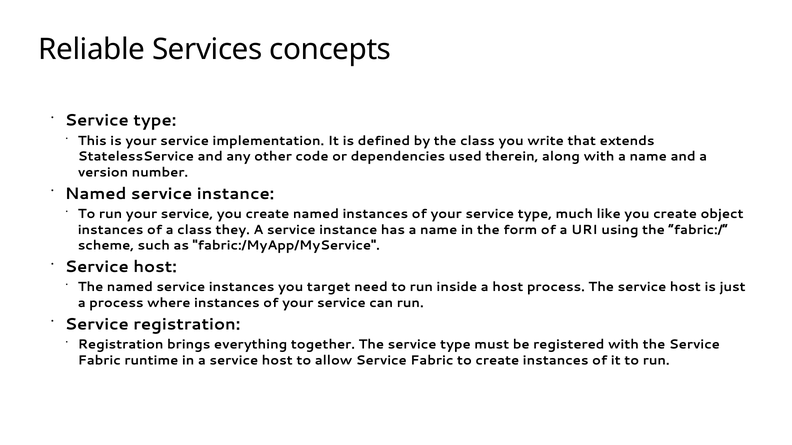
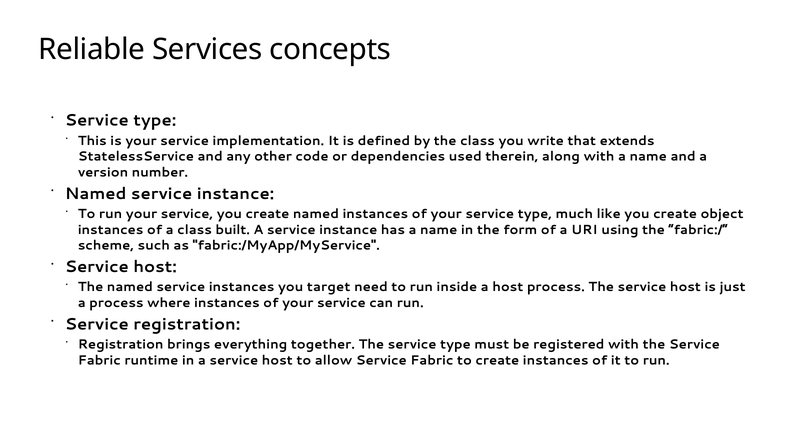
they: they -> built
